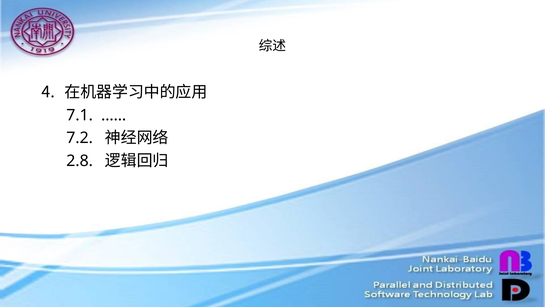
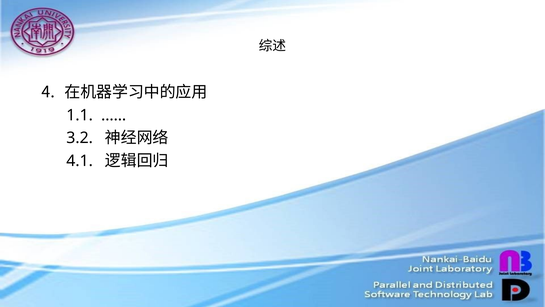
7.1: 7.1 -> 1.1
7.2: 7.2 -> 3.2
2.8: 2.8 -> 4.1
